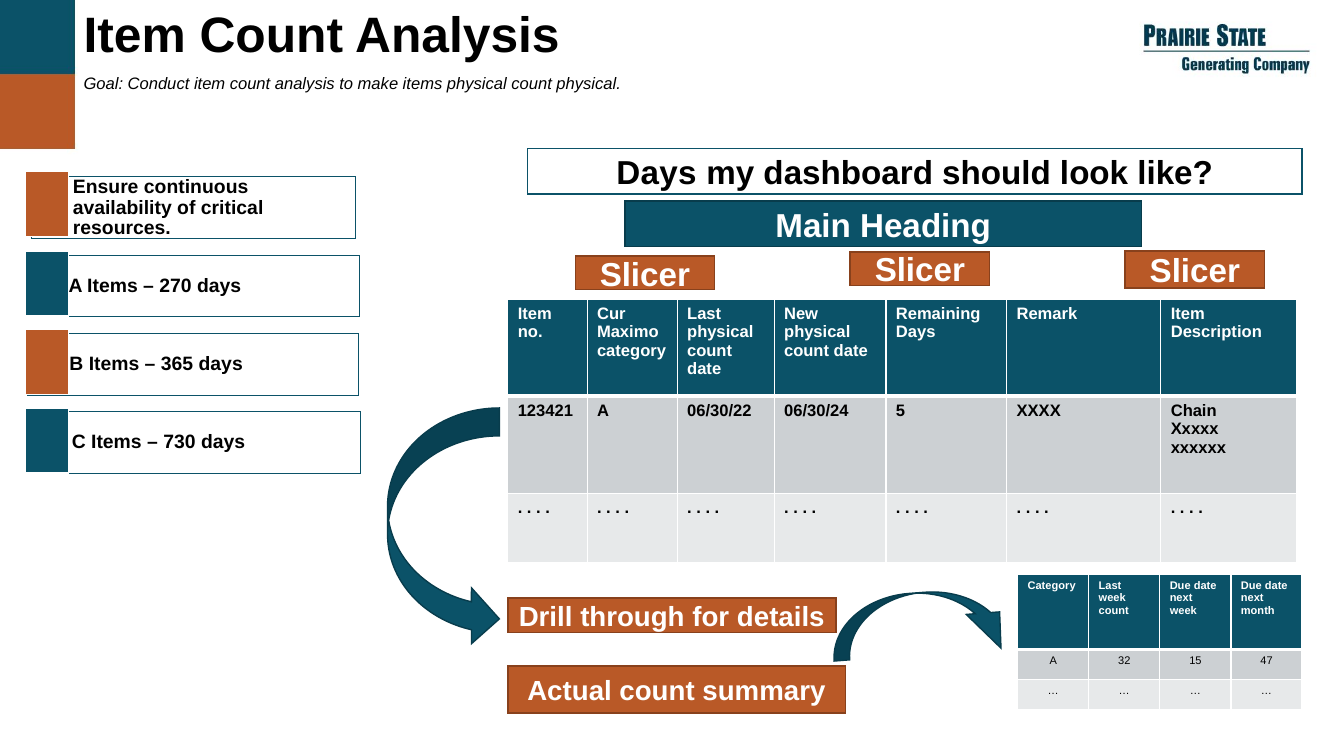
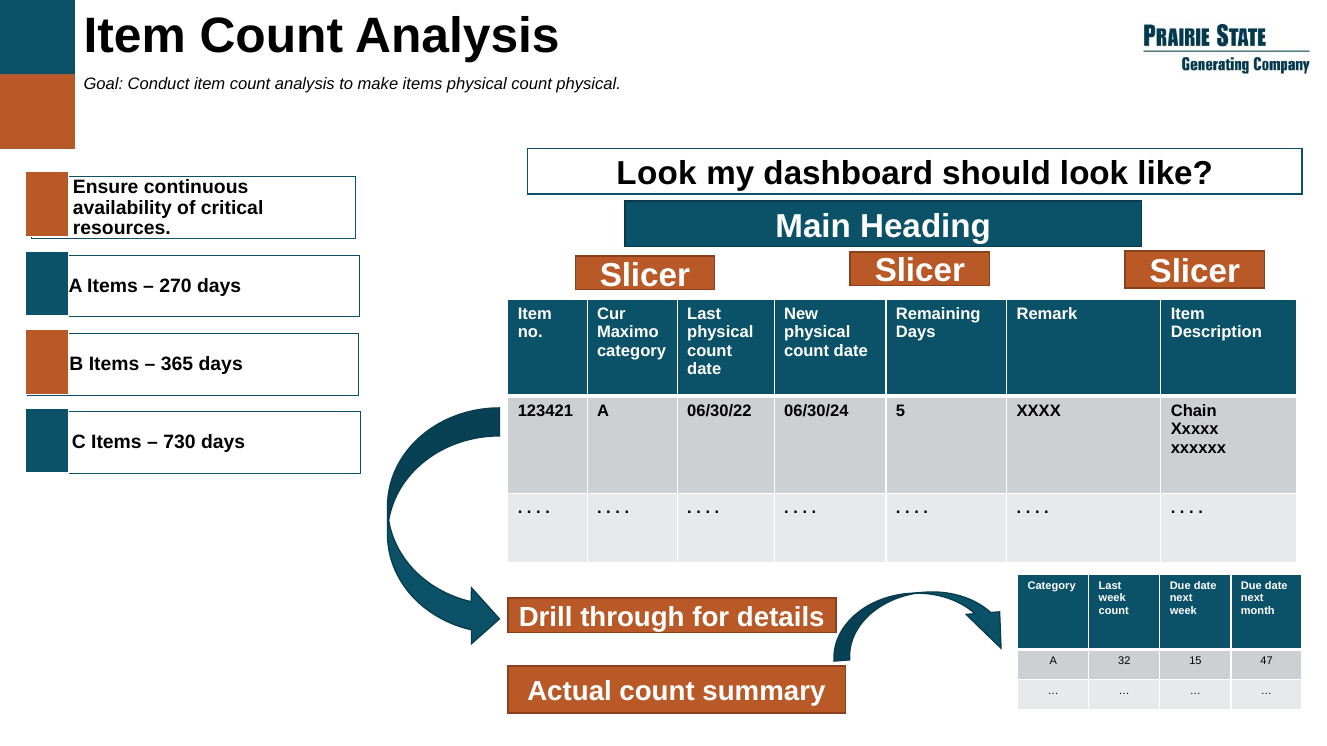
Days at (657, 174): Days -> Look
